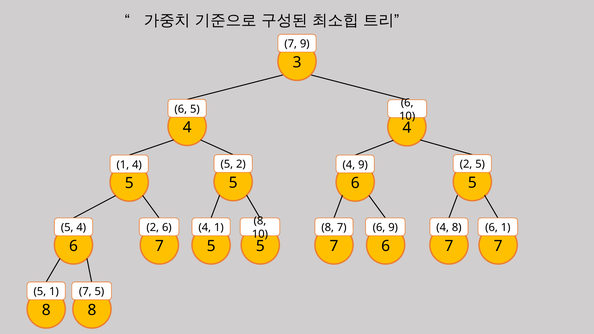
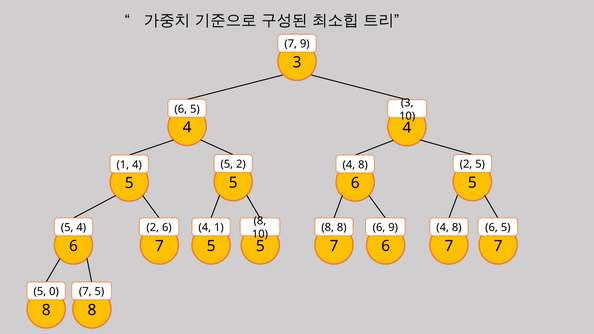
6 at (407, 103): 6 -> 3
9 at (363, 165): 9 -> 8
7 at (342, 228): 7 -> 8
1 at (506, 228): 1 -> 5
1 at (54, 292): 1 -> 0
